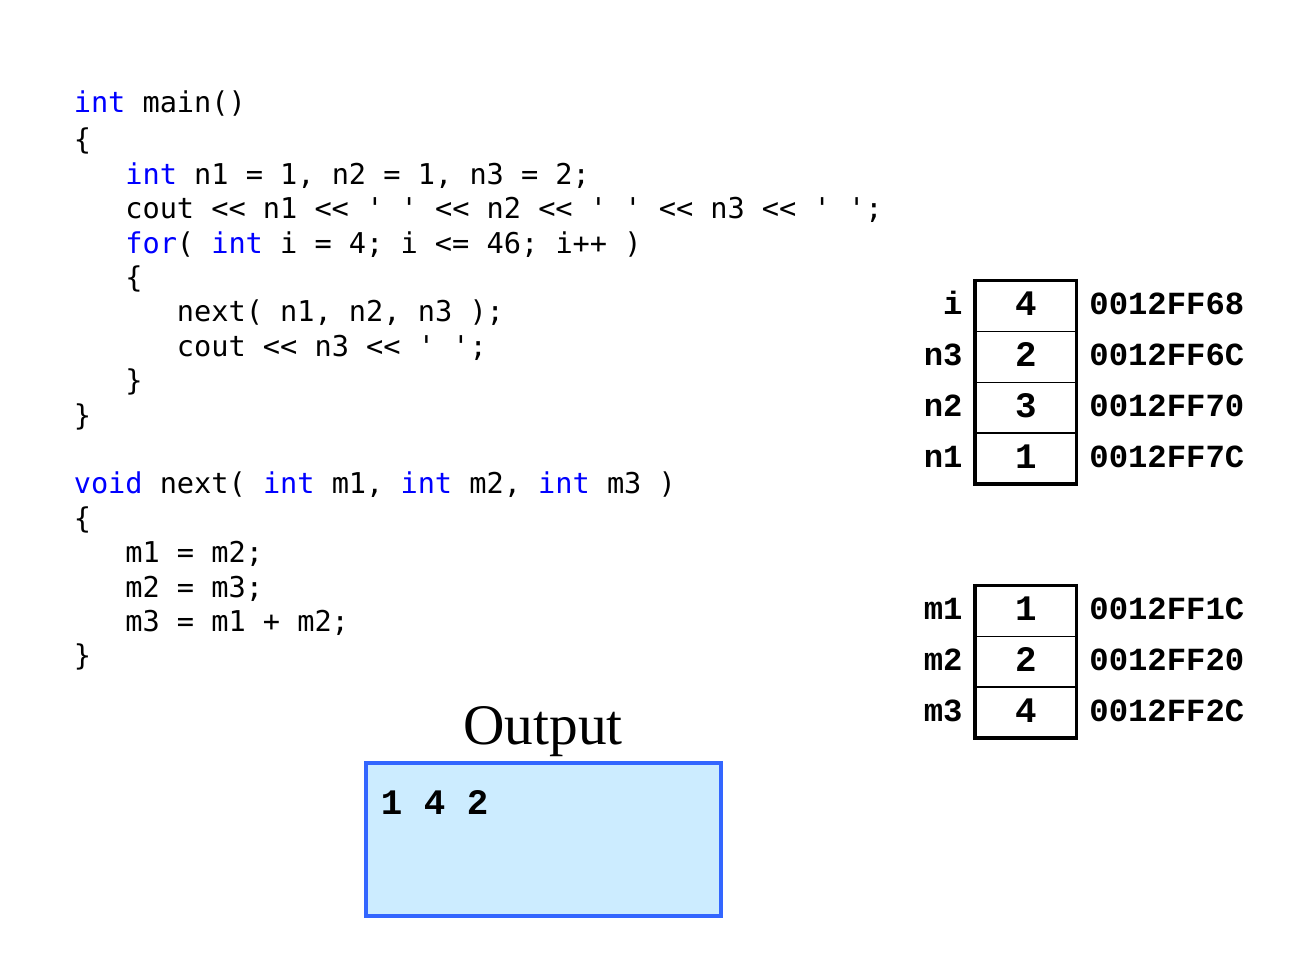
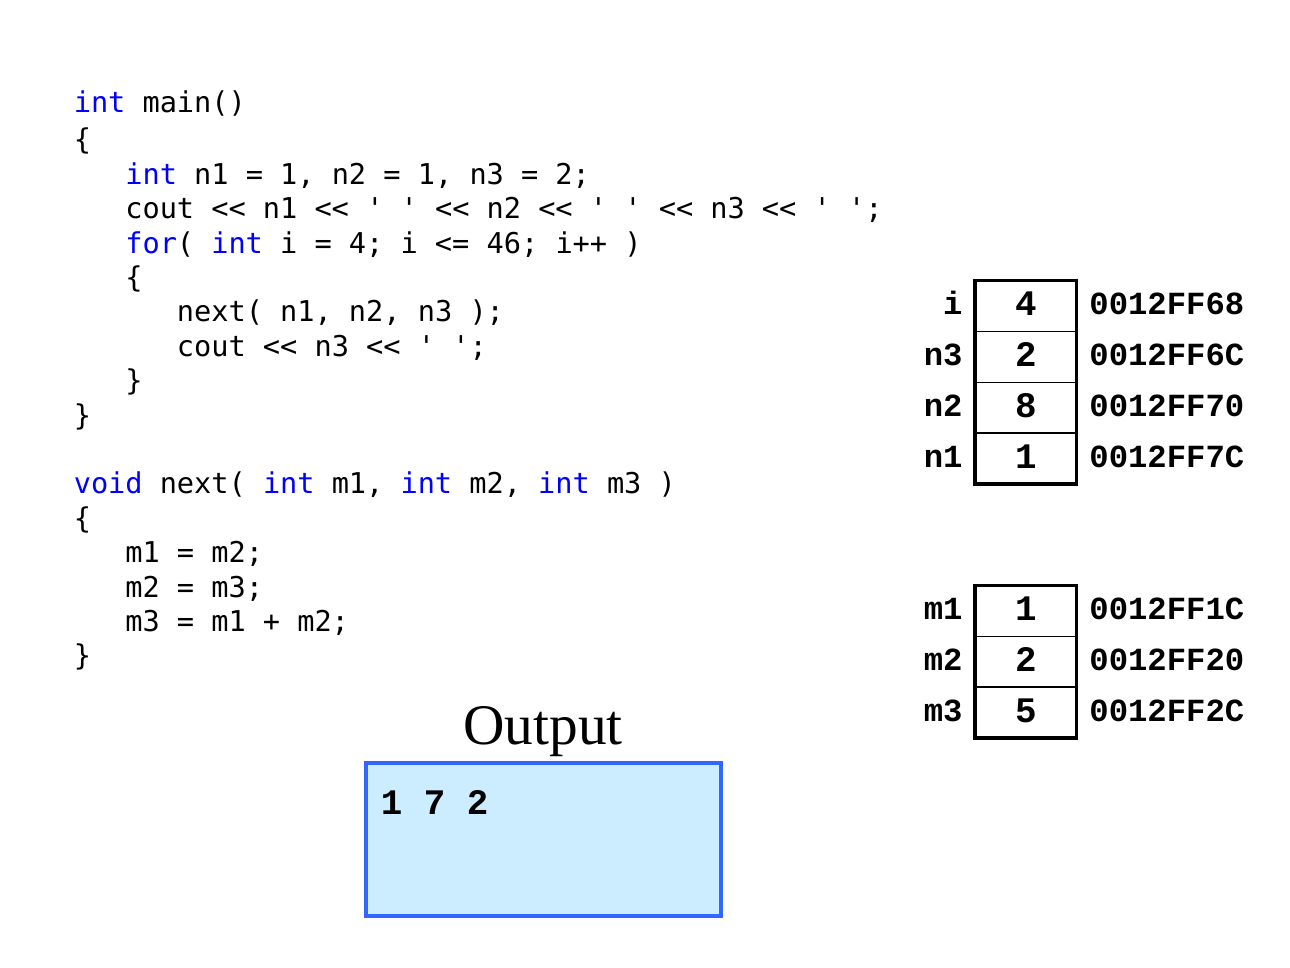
3: 3 -> 8
m3 4: 4 -> 5
1 4: 4 -> 7
